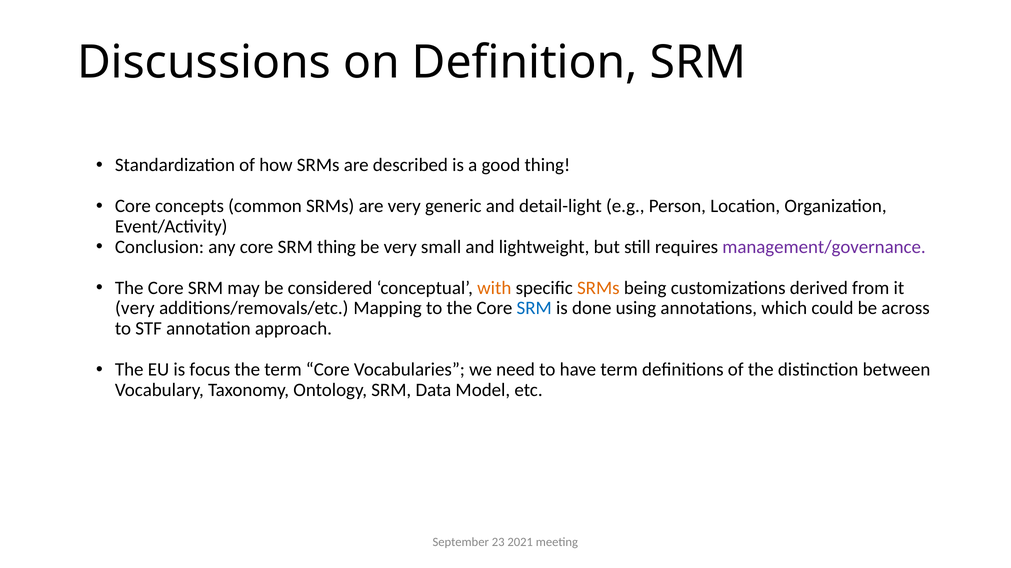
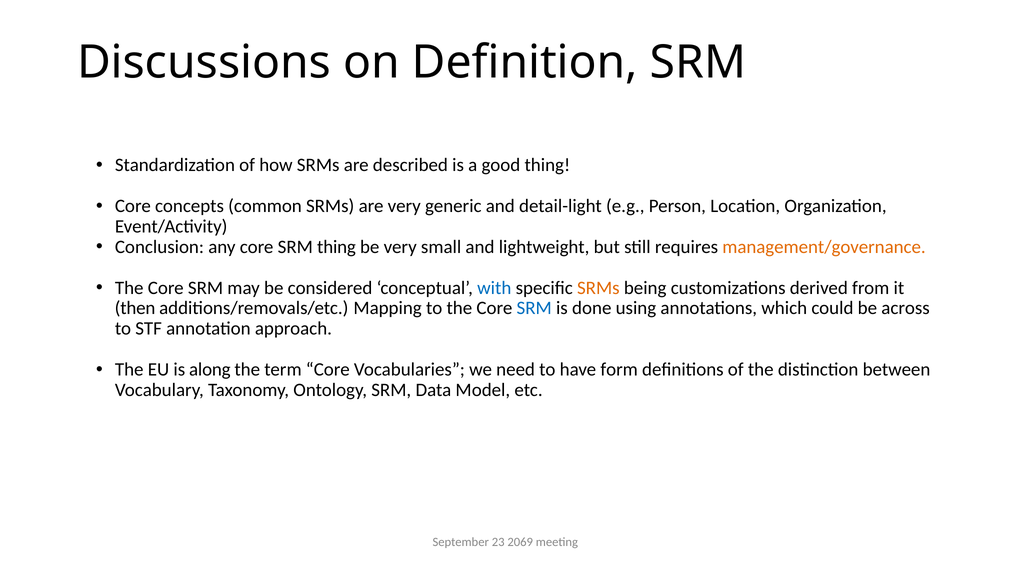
management/governance colour: purple -> orange
with colour: orange -> blue
very at (135, 309): very -> then
focus: focus -> along
have term: term -> form
2021: 2021 -> 2069
